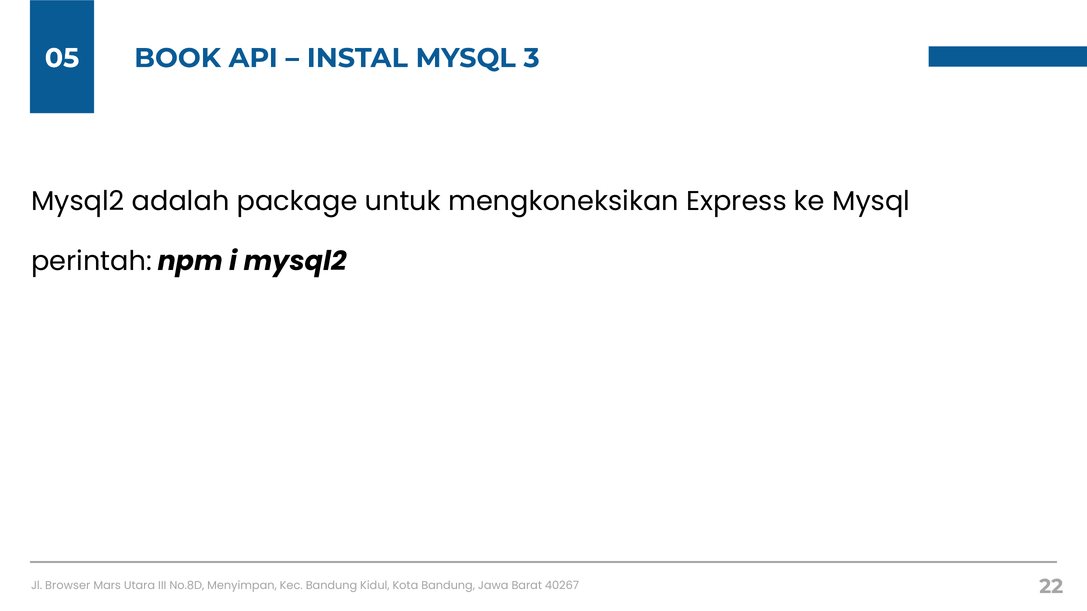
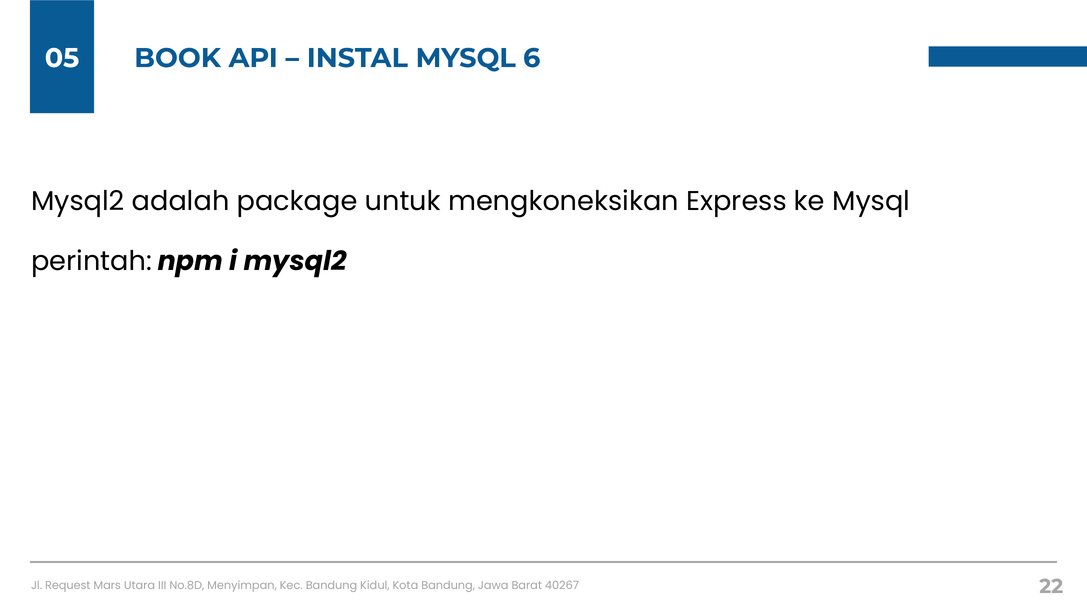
3: 3 -> 6
Browser: Browser -> Request
